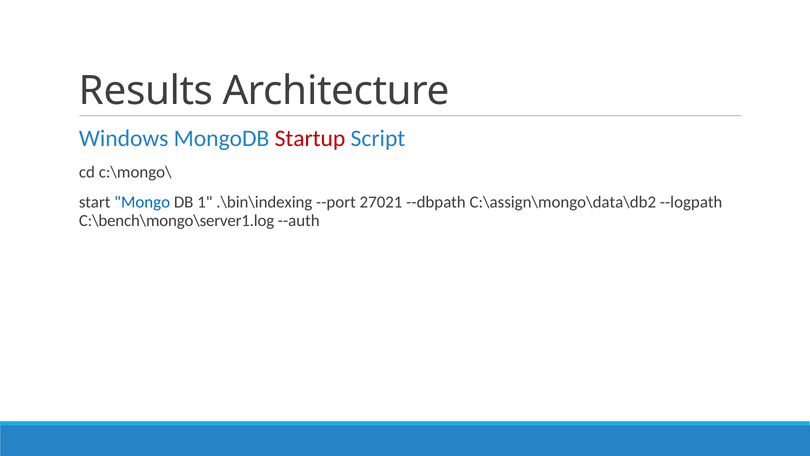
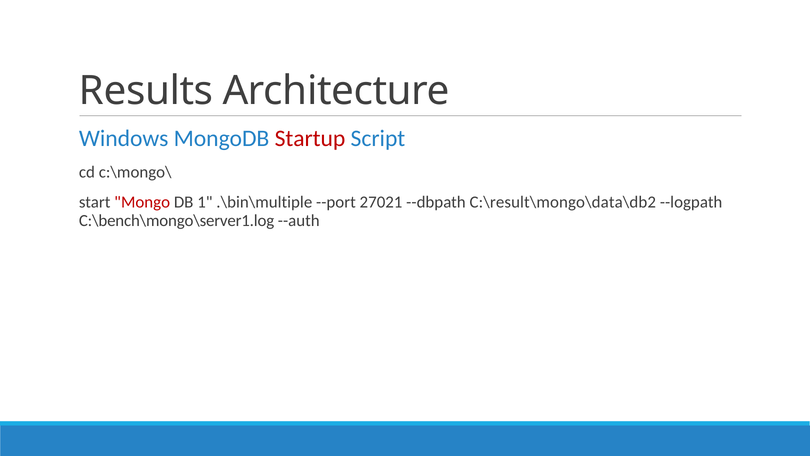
Mongo colour: blue -> red
.\bin\indexing: .\bin\indexing -> .\bin\multiple
C:\assign\mongo\data\db2: C:\assign\mongo\data\db2 -> C:\result\mongo\data\db2
